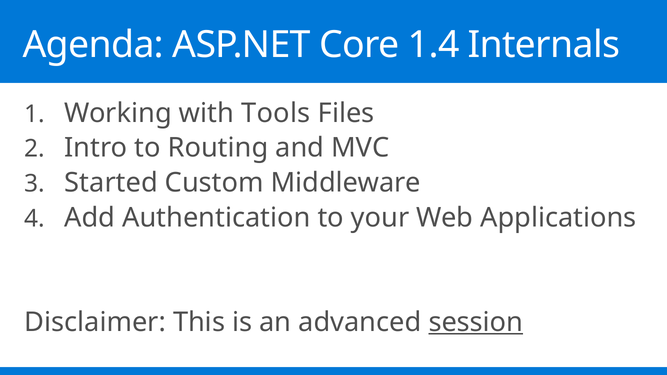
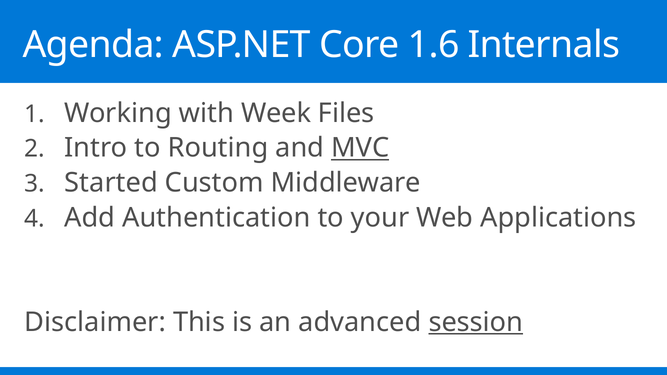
1.4: 1.4 -> 1.6
Tools: Tools -> Week
MVC underline: none -> present
